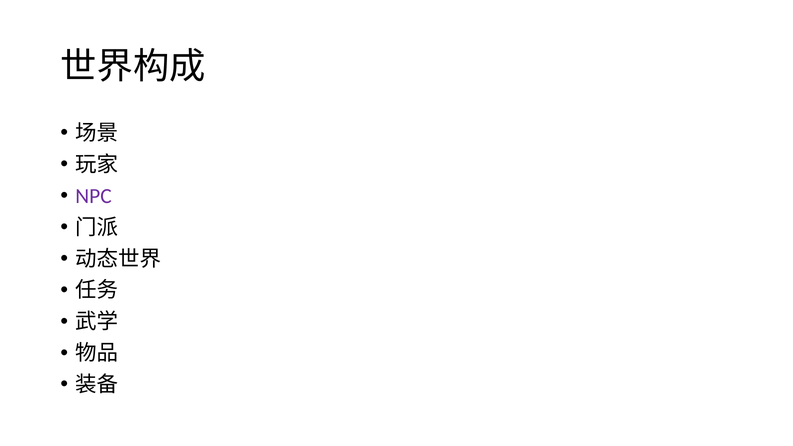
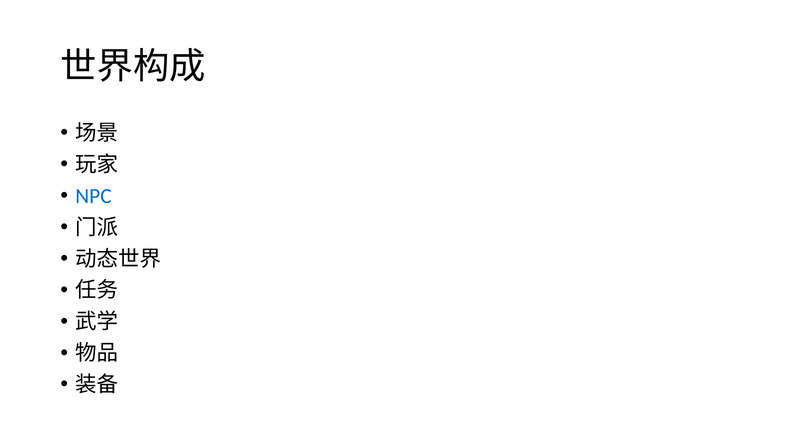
NPC colour: purple -> blue
